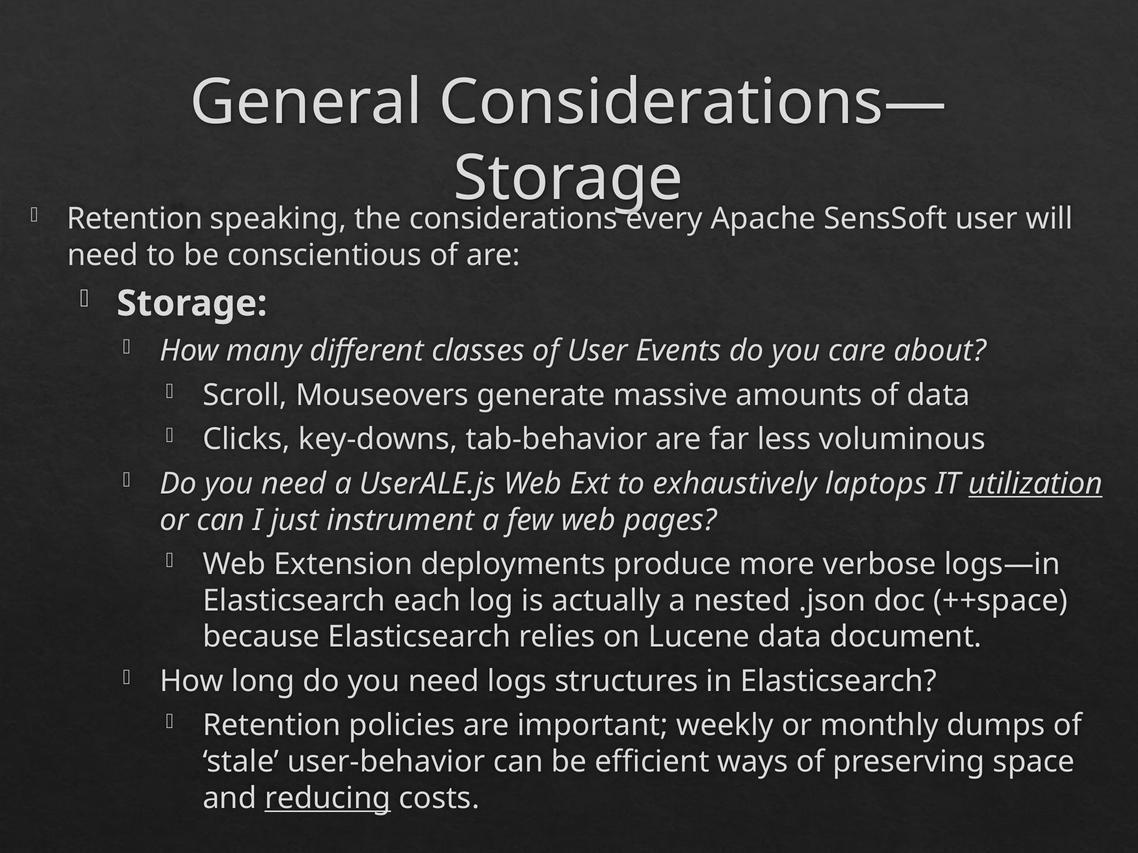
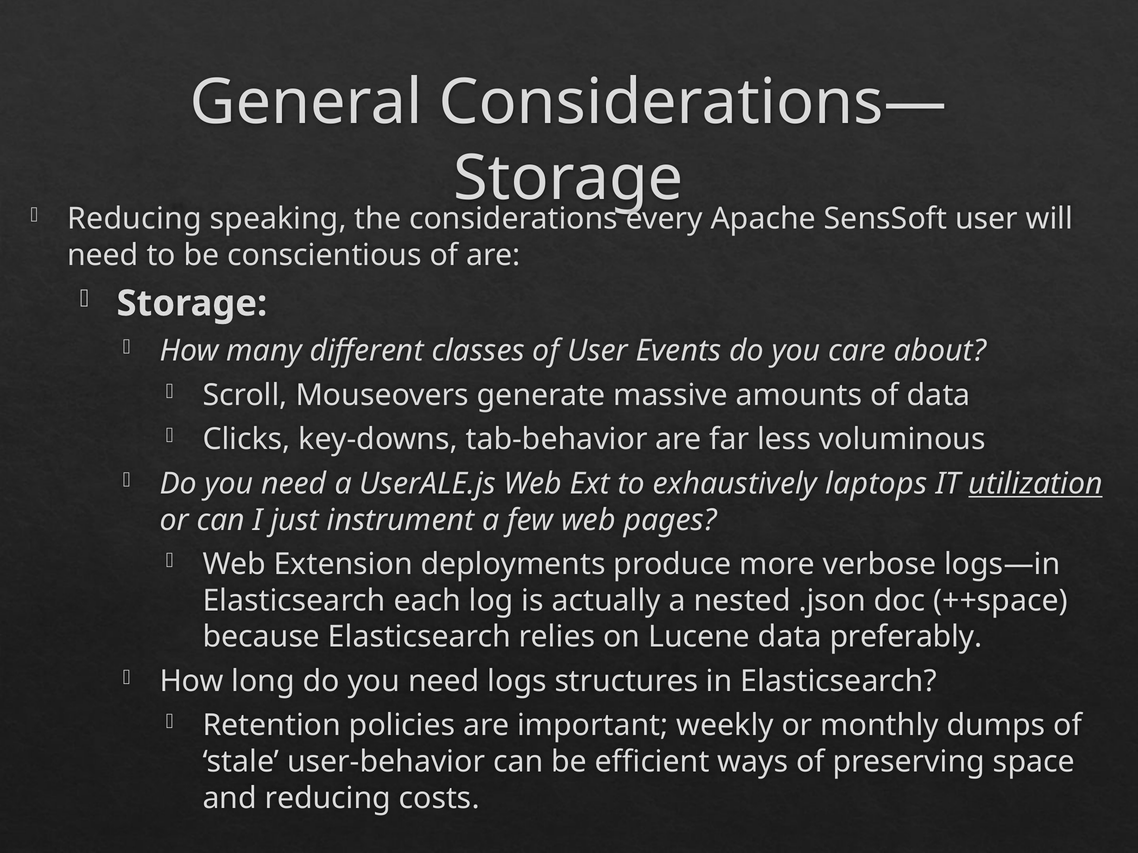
Retention at (135, 219): Retention -> Reducing
document: document -> preferably
reducing at (328, 799) underline: present -> none
